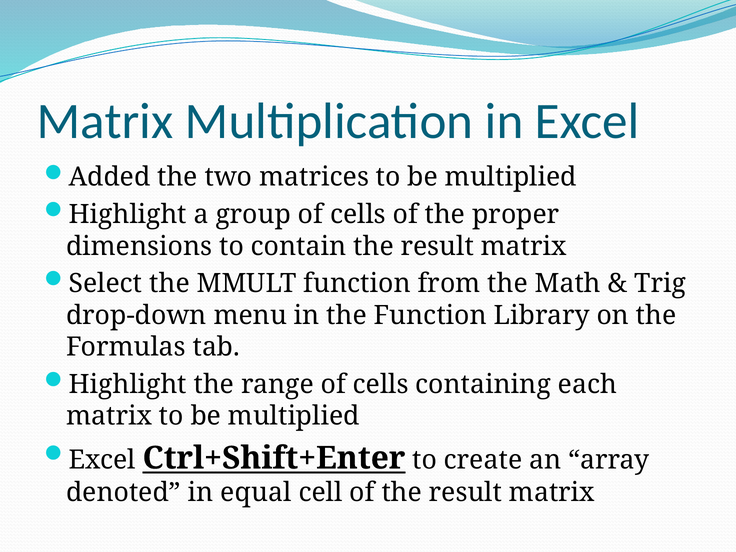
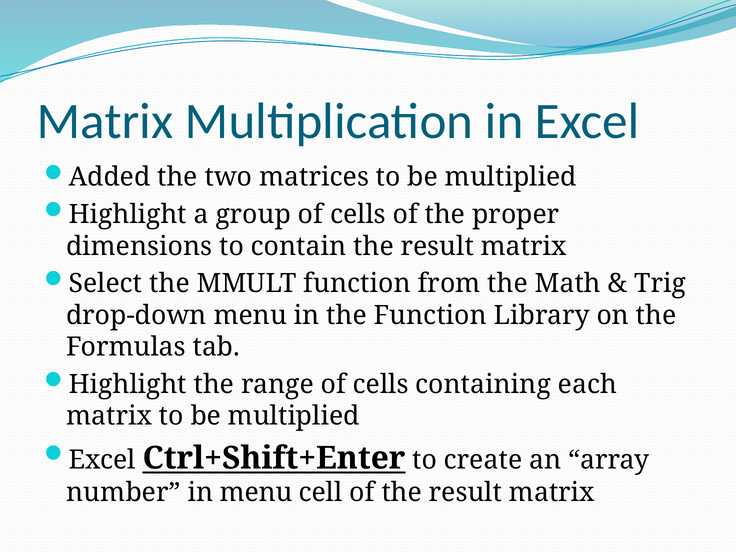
denoted: denoted -> number
in equal: equal -> menu
